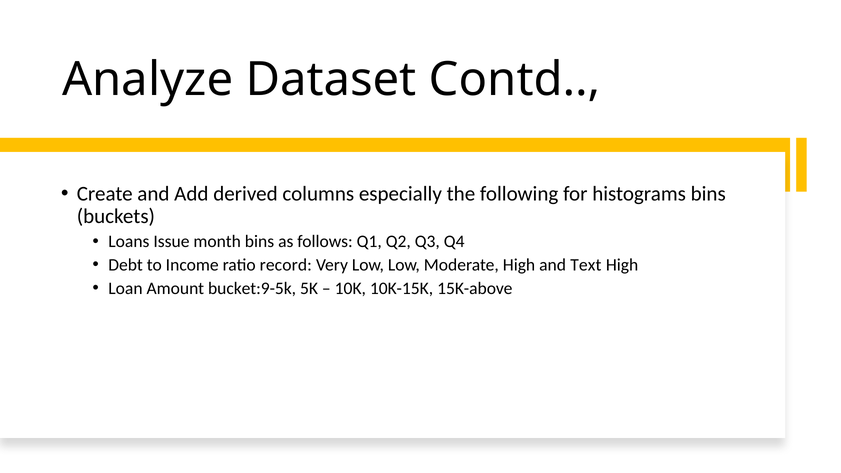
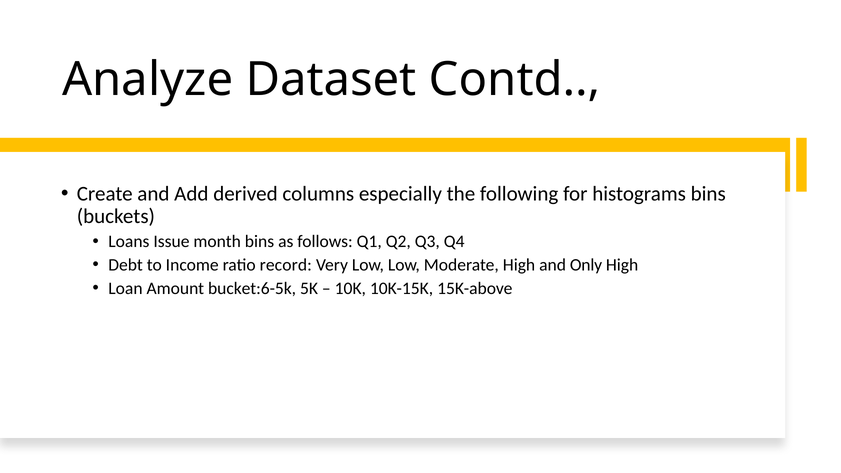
Text: Text -> Only
bucket:9-5k: bucket:9-5k -> bucket:6-5k
